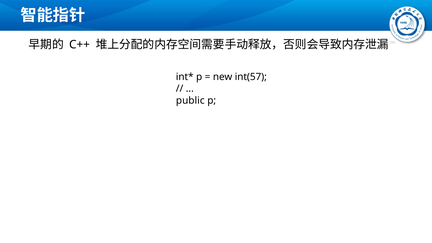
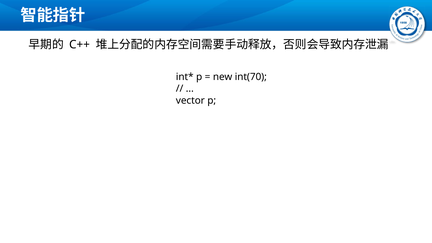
int(57: int(57 -> int(70
public: public -> vector
